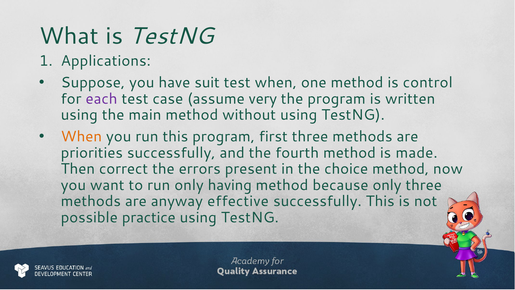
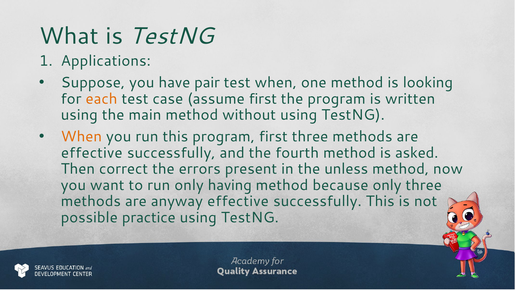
suit: suit -> pair
control: control -> looking
each colour: purple -> orange
assume very: very -> first
priorities at (92, 153): priorities -> effective
made: made -> asked
choice: choice -> unless
